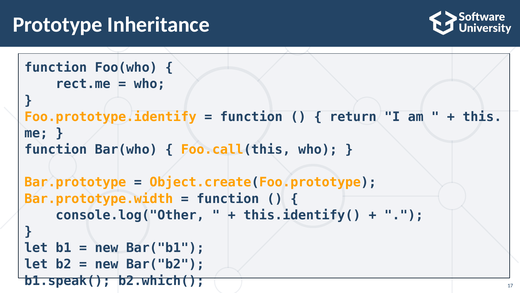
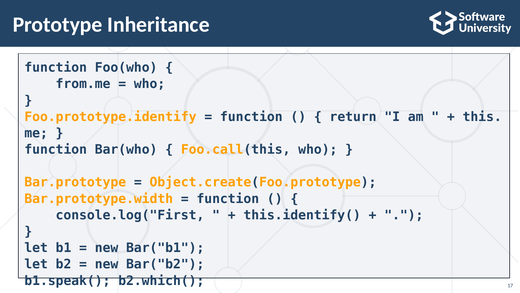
rect.me: rect.me -> from.me
console.log("Other: console.log("Other -> console.log("First
